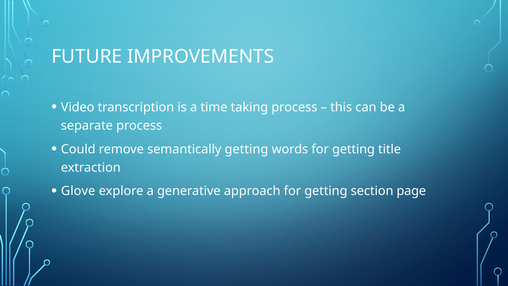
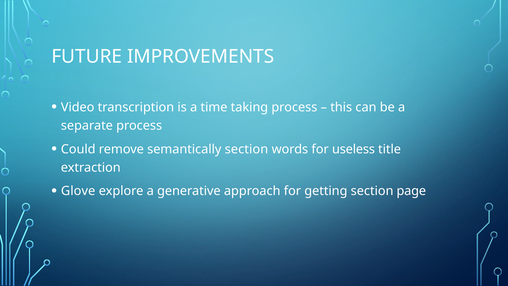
semantically getting: getting -> section
words for getting: getting -> useless
